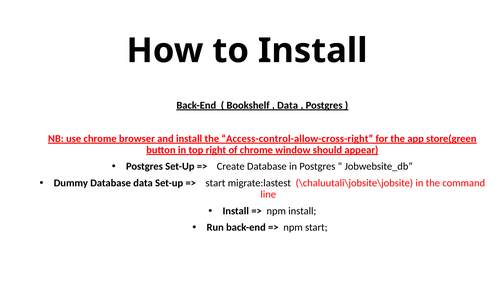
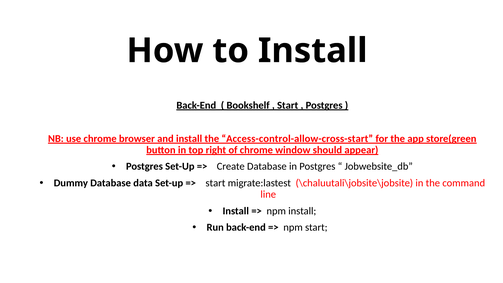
Data at (288, 105): Data -> Start
Access-control-allow-cross-right: Access-control-allow-cross-right -> Access-control-allow-cross-start
